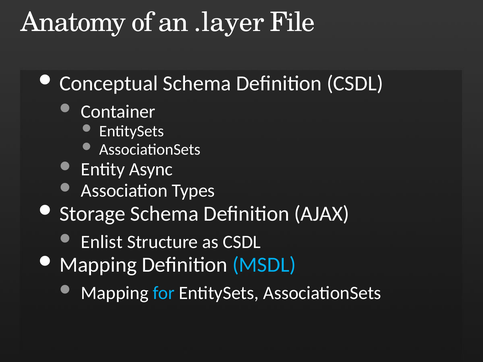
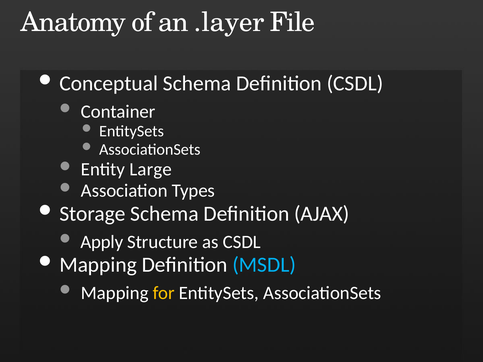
Async: Async -> Large
Enlist: Enlist -> Apply
for colour: light blue -> yellow
